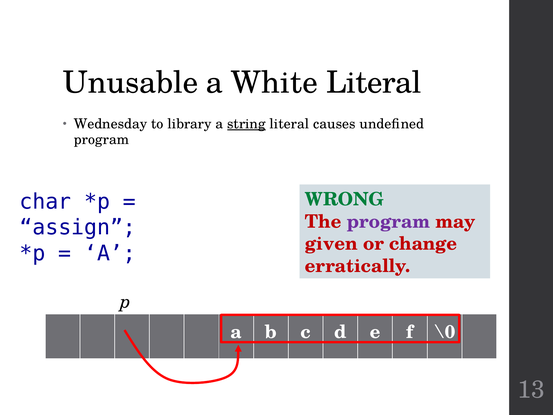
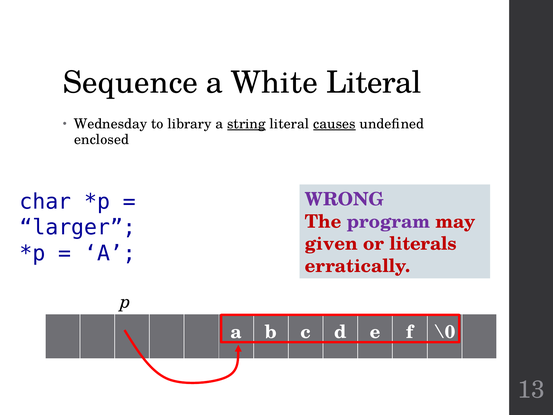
Unusable: Unusable -> Sequence
causes underline: none -> present
program at (102, 140): program -> enclosed
WRONG colour: green -> purple
assign: assign -> larger
change: change -> literals
